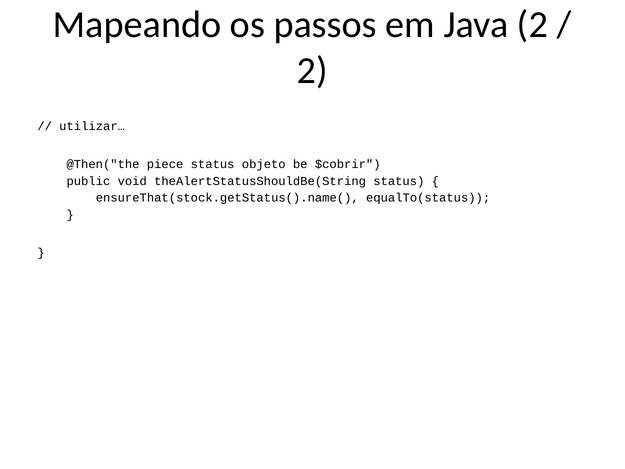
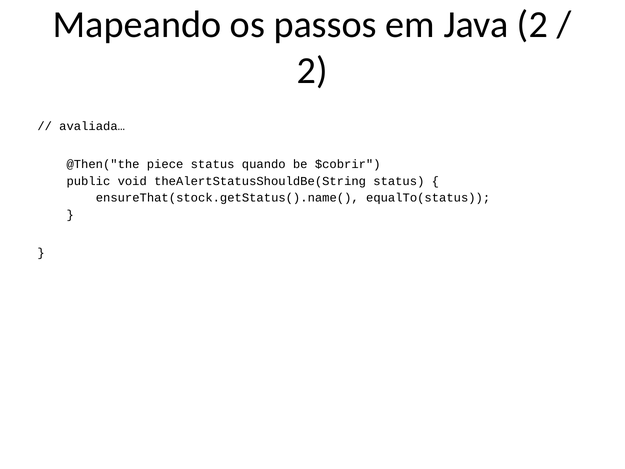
utilizar…: utilizar… -> avaliada…
objeto: objeto -> quando
